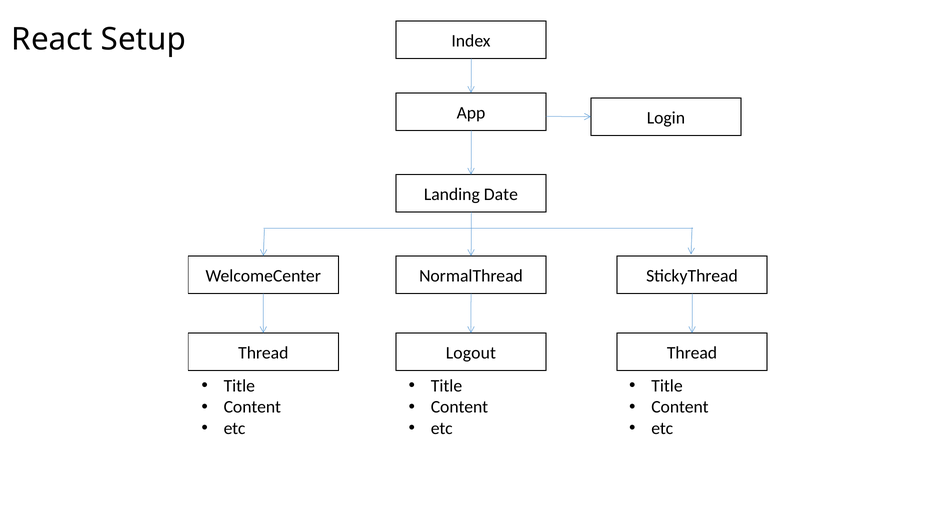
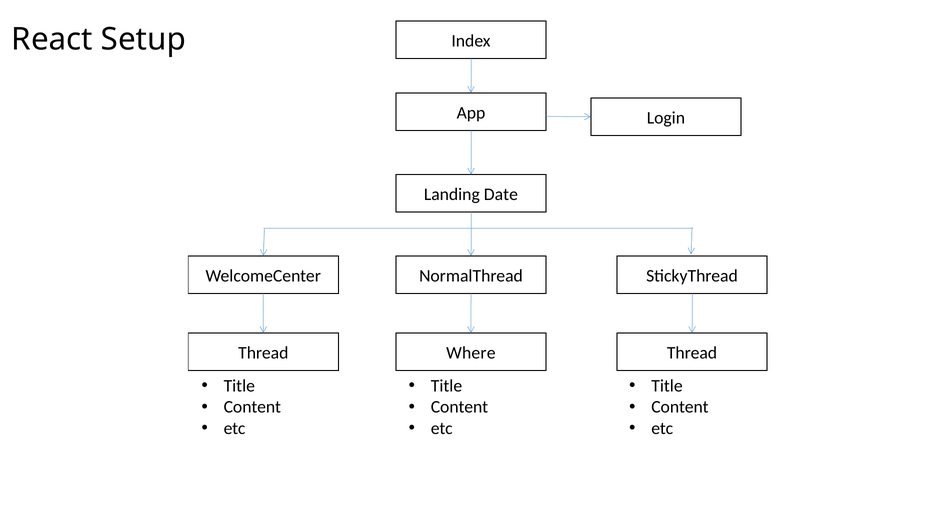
Logout: Logout -> Where
